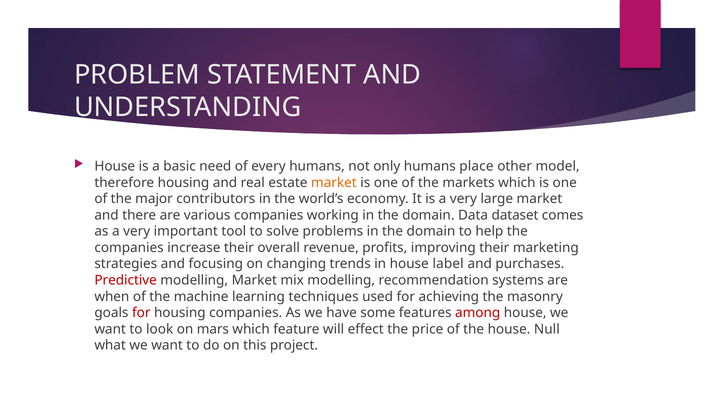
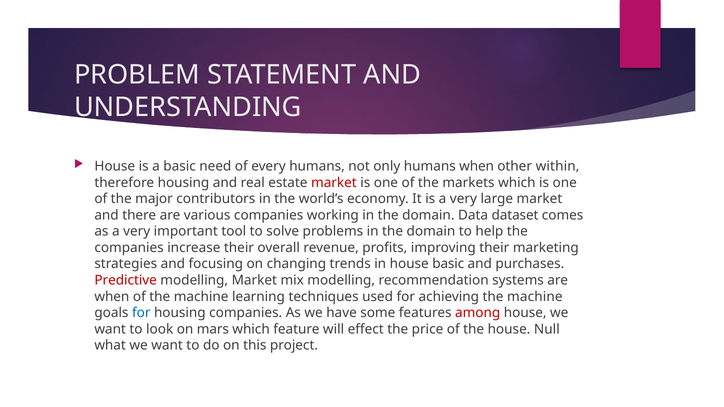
humans place: place -> when
model: model -> within
market at (334, 183) colour: orange -> red
house label: label -> basic
achieving the masonry: masonry -> machine
for at (141, 313) colour: red -> blue
